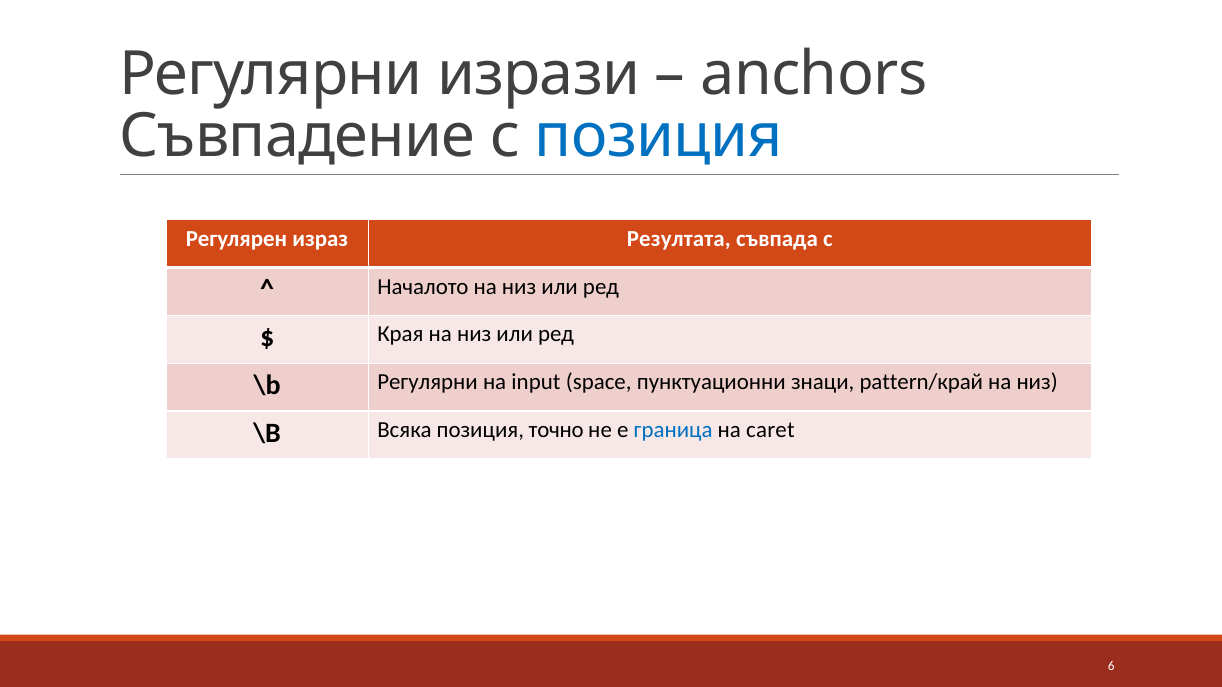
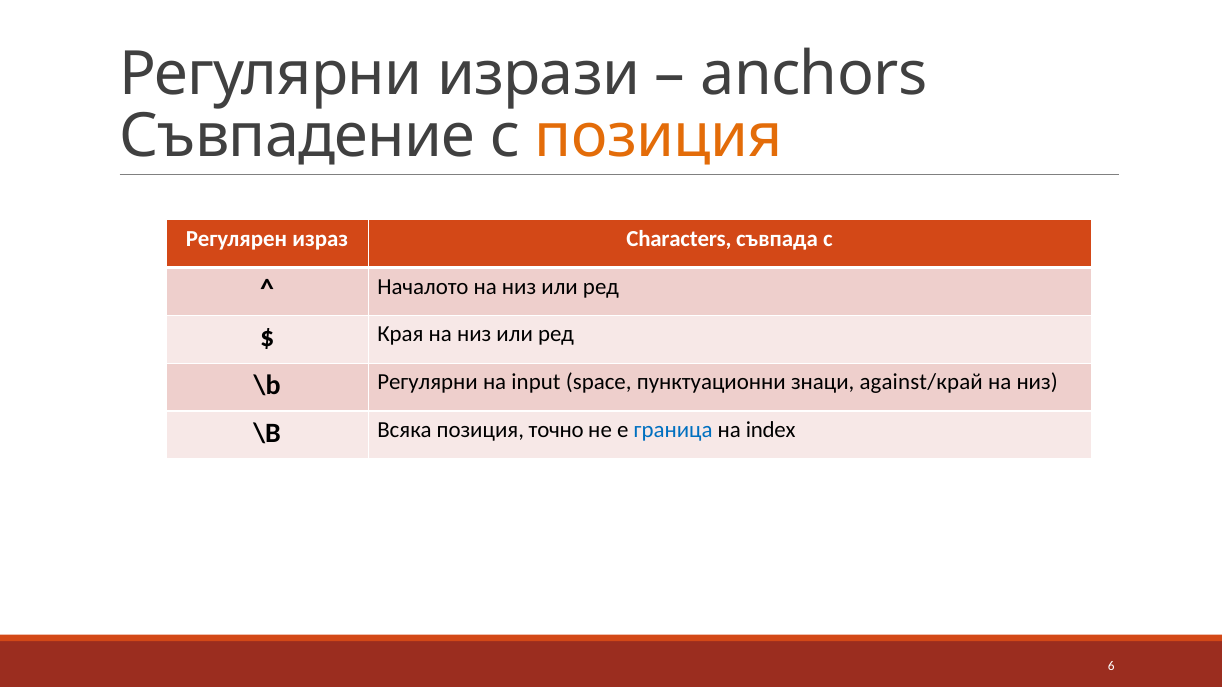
позиция at (659, 137) colour: blue -> orange
Резултата: Резултата -> Characters
pattern/край: pattern/край -> against/край
caret: caret -> index
